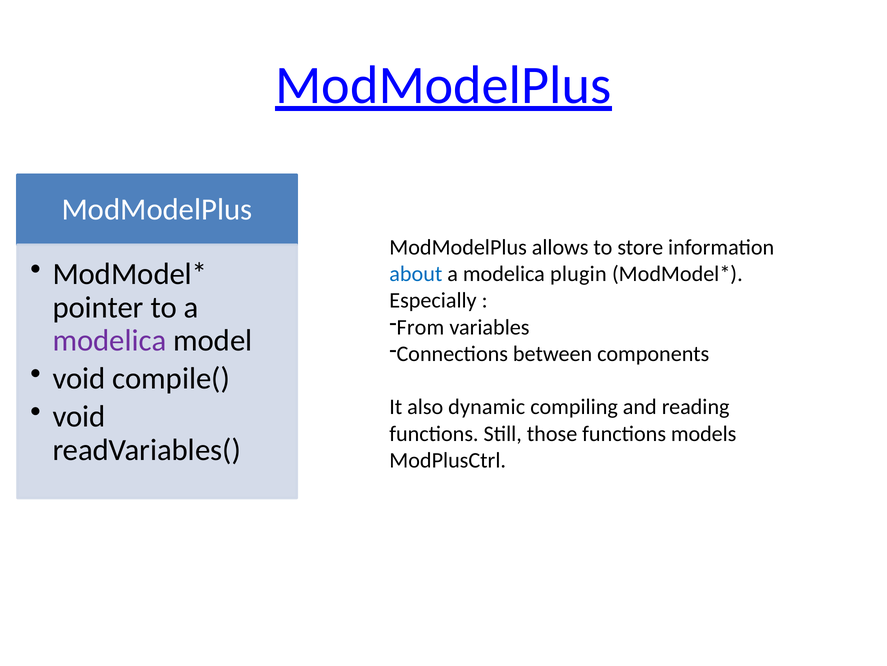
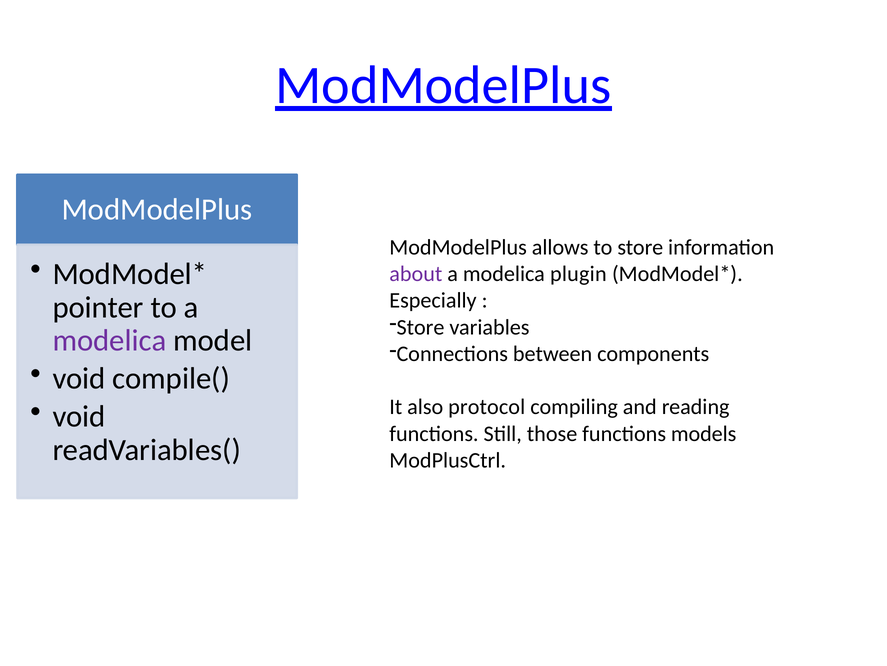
about colour: blue -> purple
From at (420, 327): From -> Store
dynamic: dynamic -> protocol
